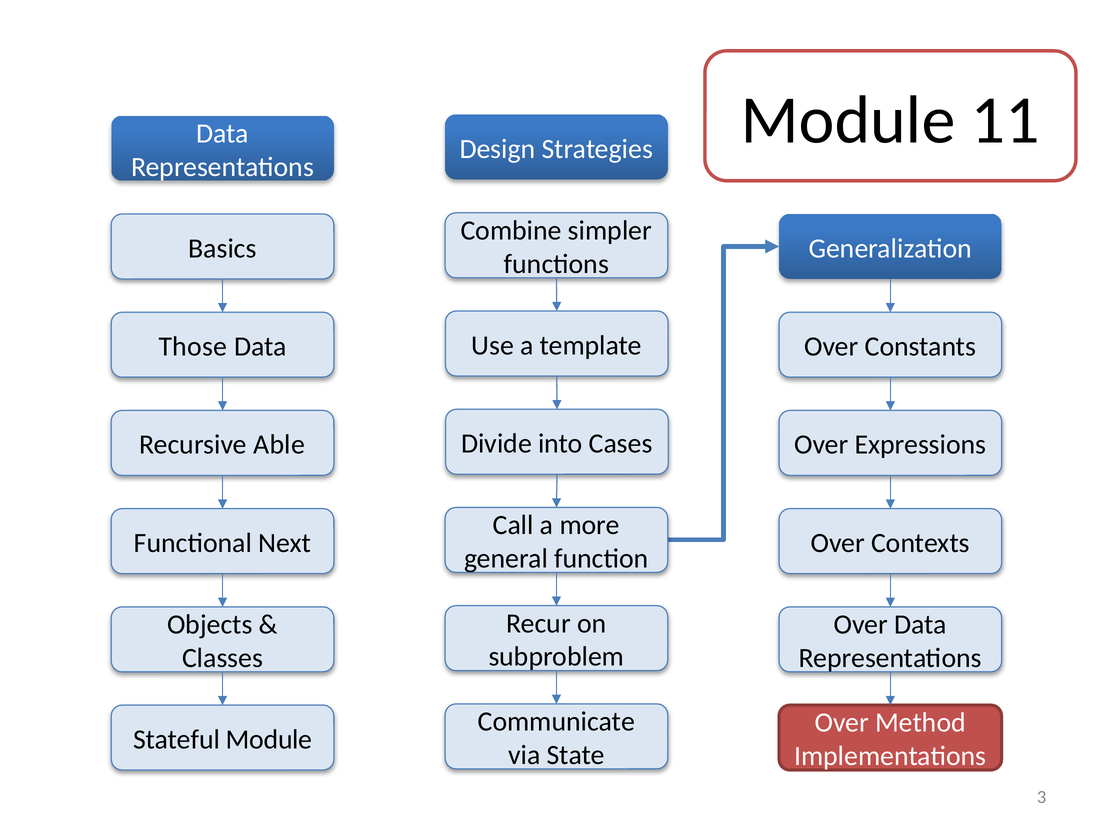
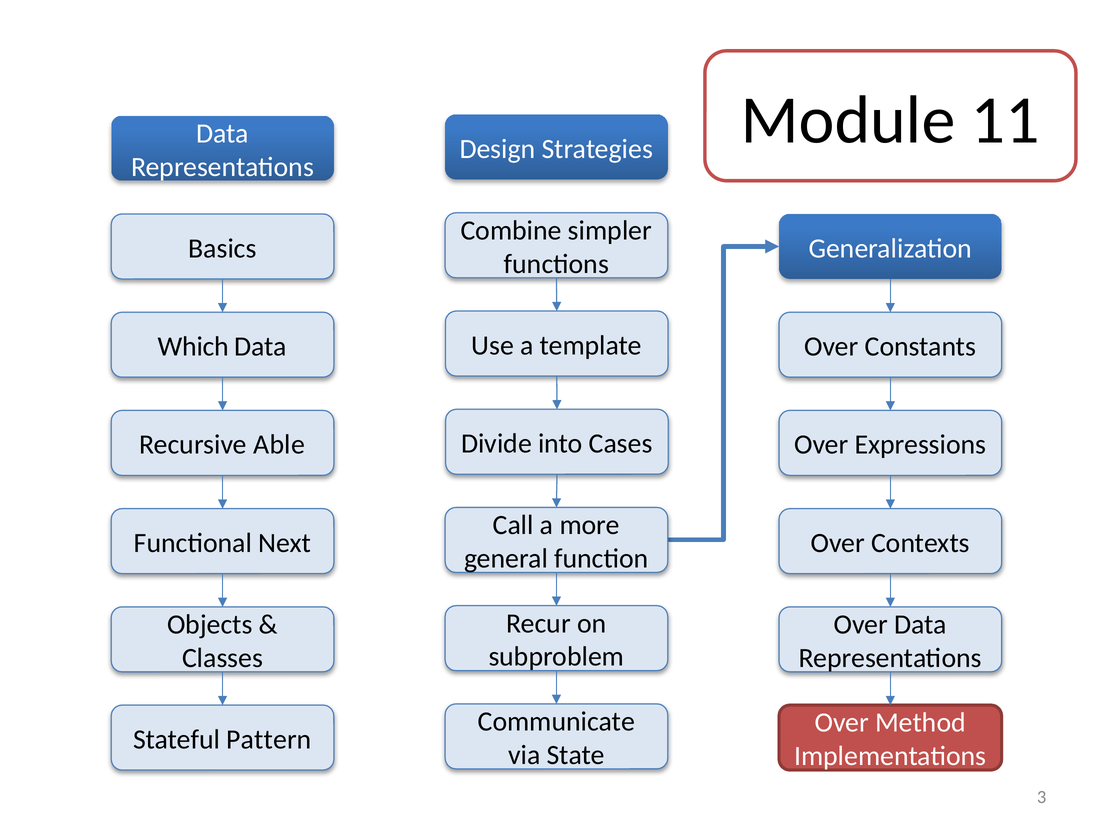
Those: Those -> Which
Stateful Module: Module -> Pattern
